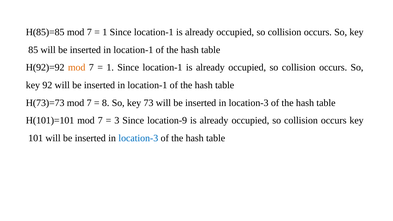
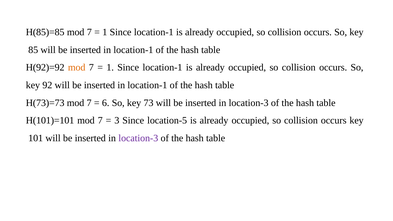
8: 8 -> 6
location-9: location-9 -> location-5
location-3 at (138, 138) colour: blue -> purple
